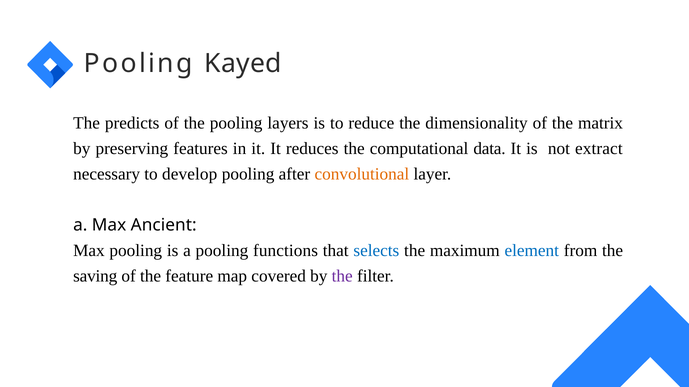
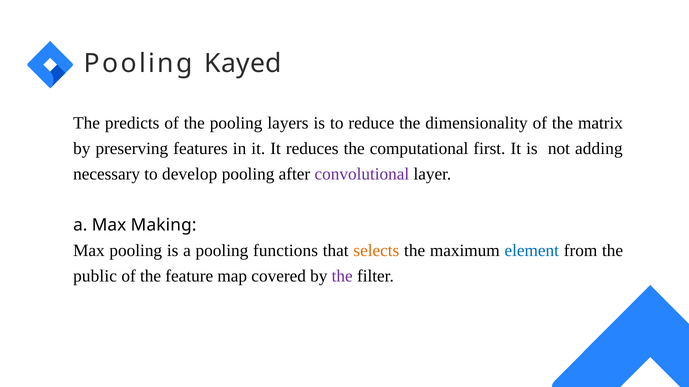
data: data -> first
extract: extract -> adding
convolutional colour: orange -> purple
Ancient: Ancient -> Making
selects colour: blue -> orange
saving: saving -> public
